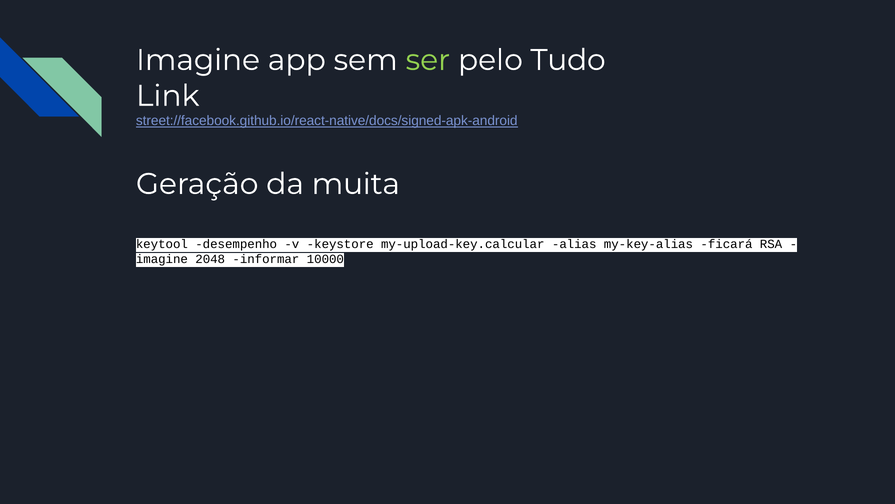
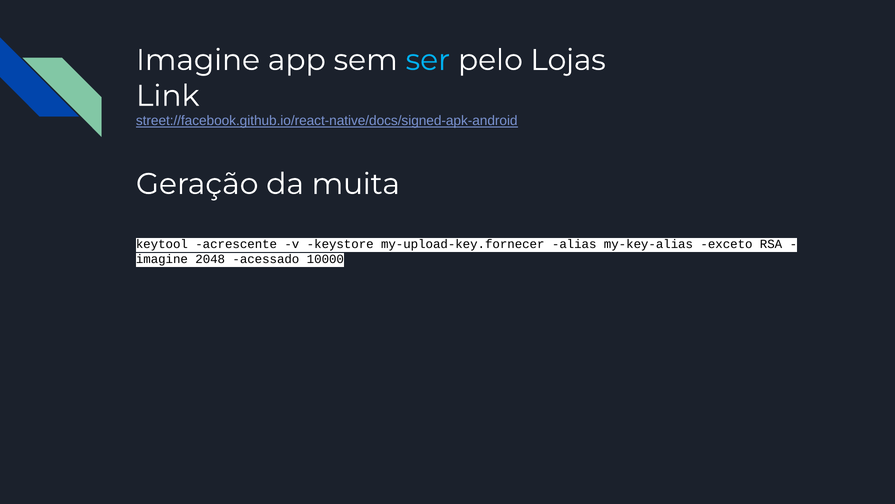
ser colour: light green -> light blue
Tudo: Tudo -> Lojas
desempenho: desempenho -> acrescente
my-upload-key.calcular: my-upload-key.calcular -> my-upload-key.fornecer
ficará: ficará -> exceto
informar: informar -> acessado
